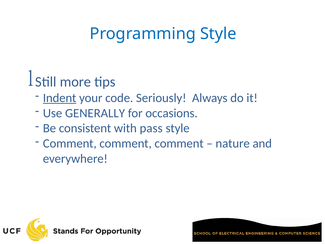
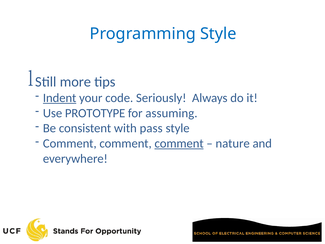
GENERALLY: GENERALLY -> PROTOTYPE
occasions: occasions -> assuming
comment at (179, 143) underline: none -> present
